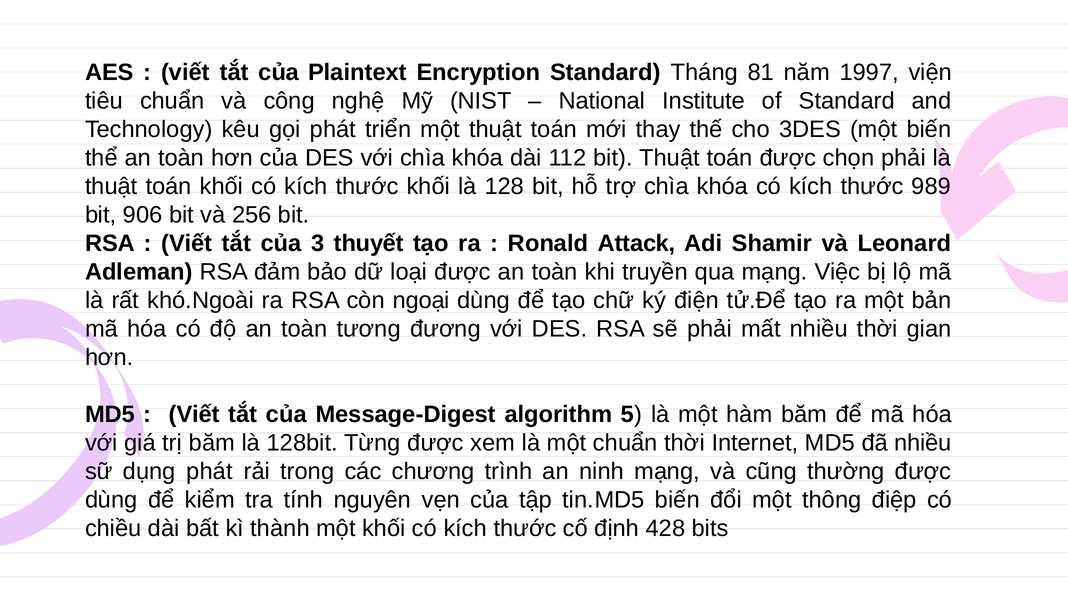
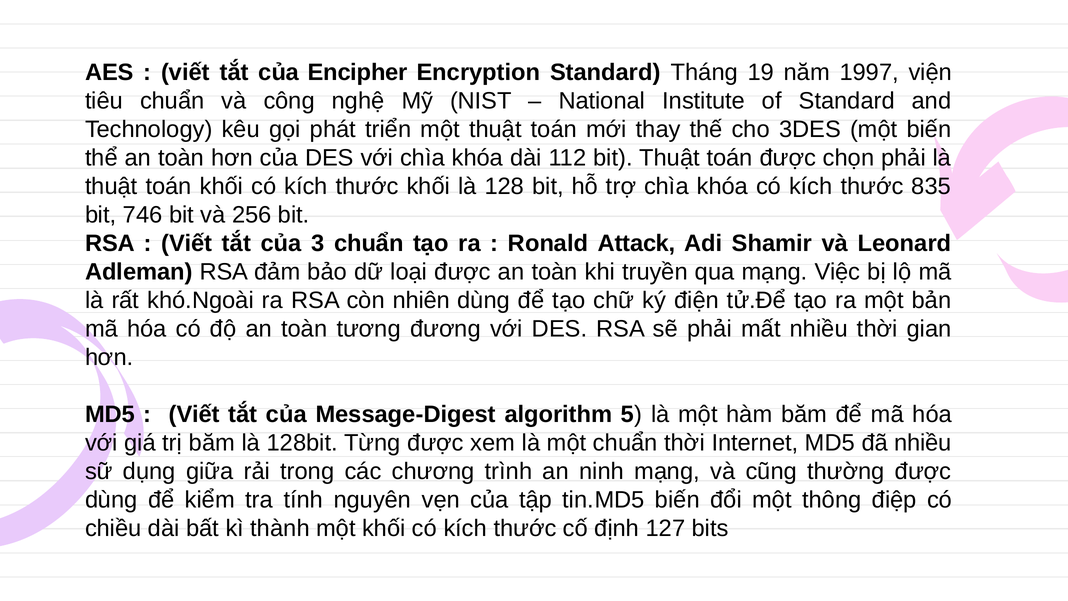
Plaintext: Plaintext -> Encipher
81: 81 -> 19
989: 989 -> 835
906: 906 -> 746
3 thuyết: thuyết -> chuẩn
ngoại: ngoại -> nhiên
dụng phát: phát -> giữa
428: 428 -> 127
